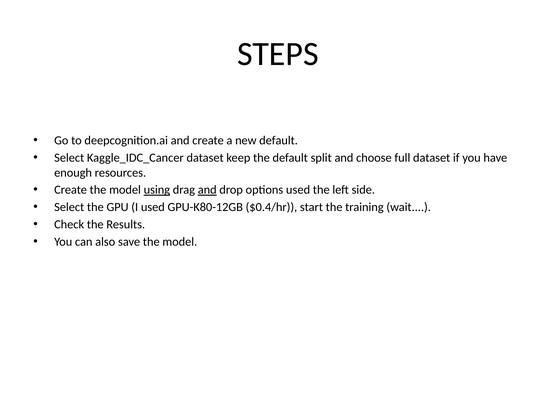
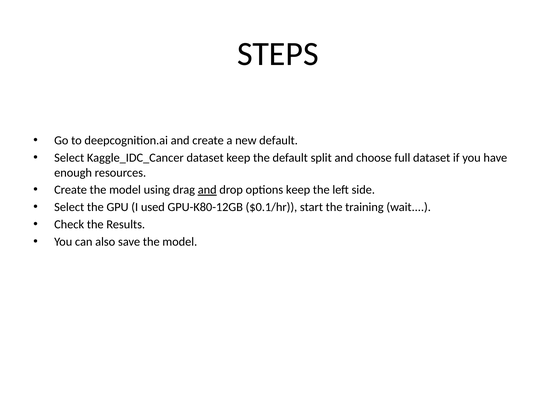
using underline: present -> none
options used: used -> keep
$0.4/hr: $0.4/hr -> $0.1/hr
